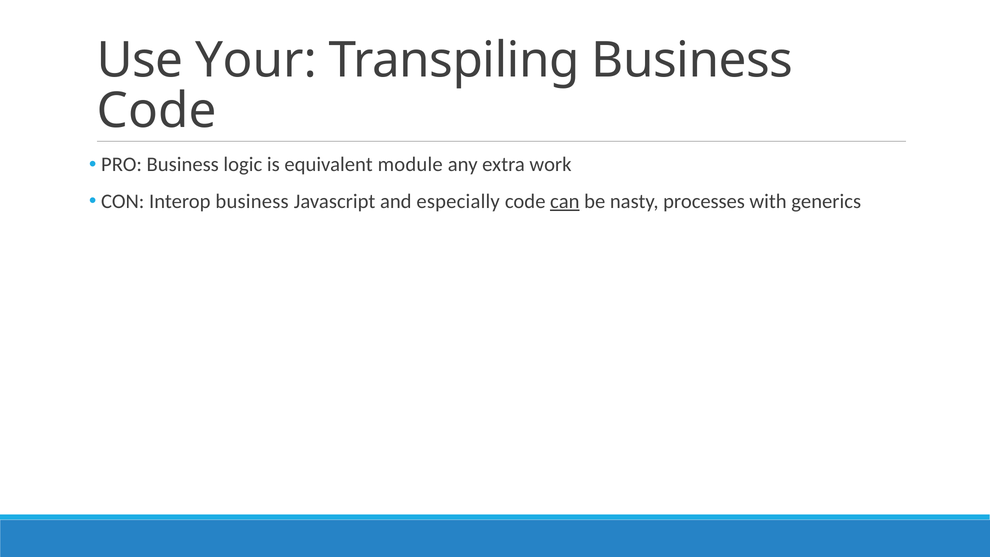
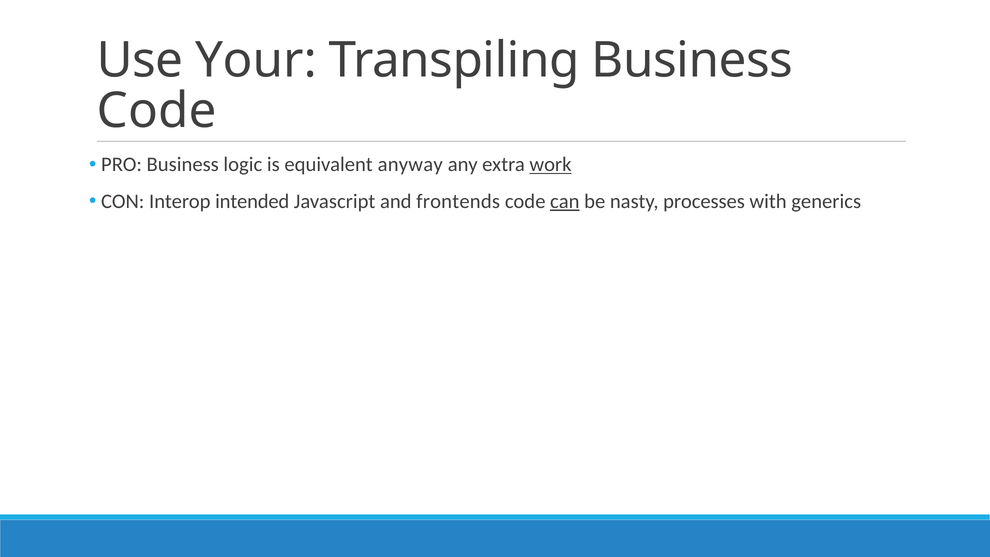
module: module -> anyway
work underline: none -> present
Interop business: business -> intended
especially: especially -> frontends
